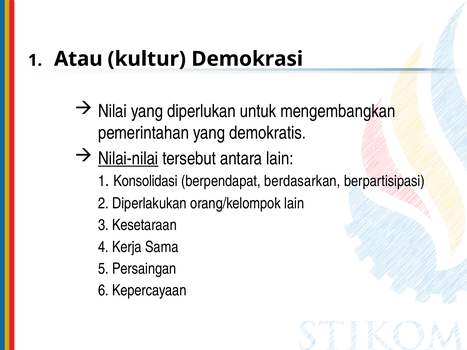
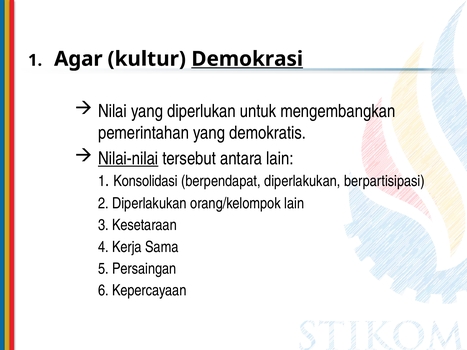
Atau: Atau -> Agar
Demokrasi underline: none -> present
berpendapat berdasarkan: berdasarkan -> diperlakukan
